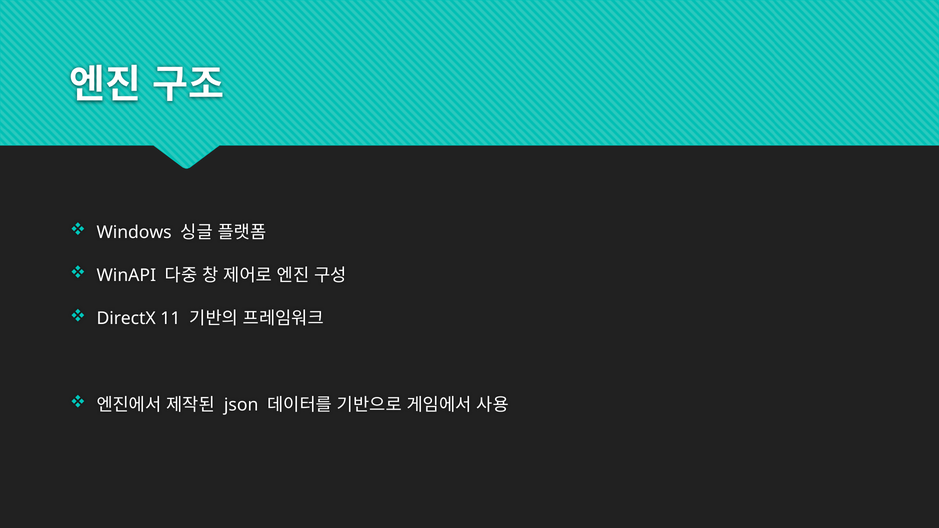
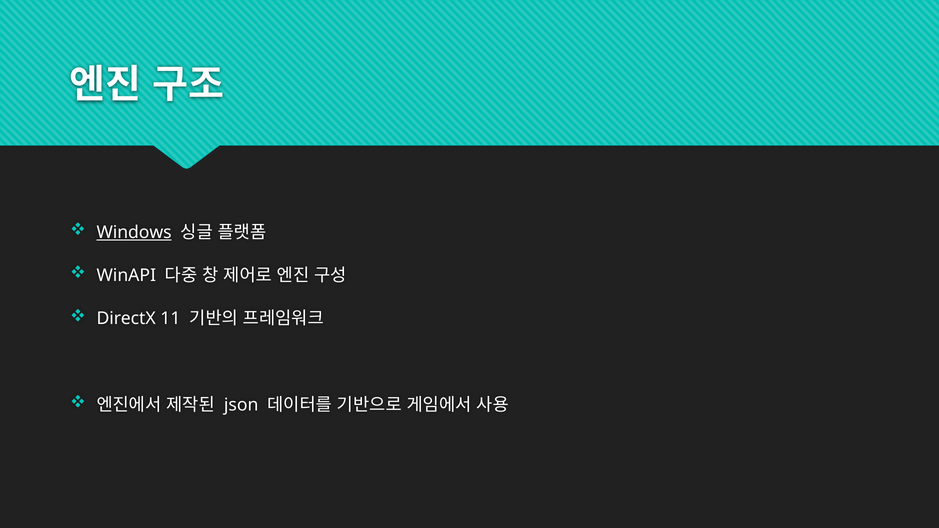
Windows underline: none -> present
